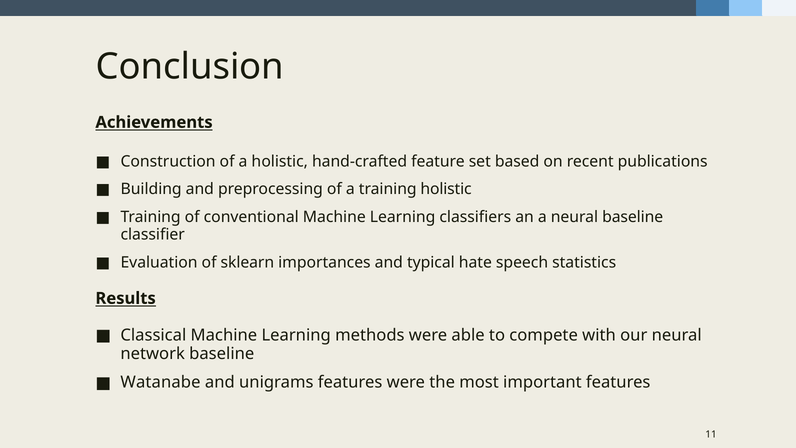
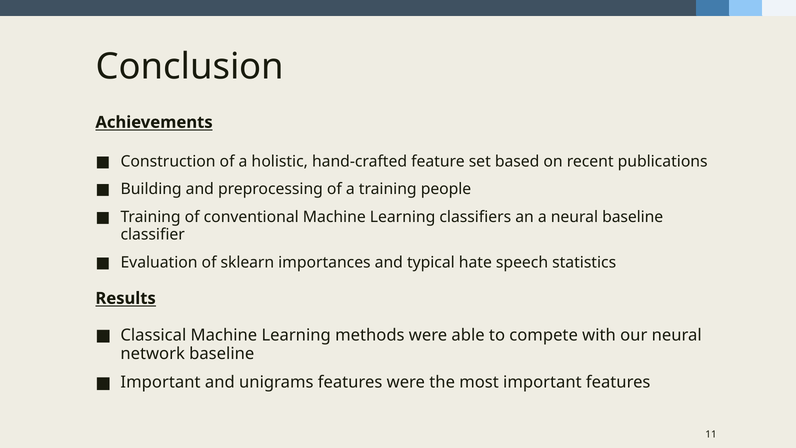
training holistic: holistic -> people
Watanabe at (160, 382): Watanabe -> Important
